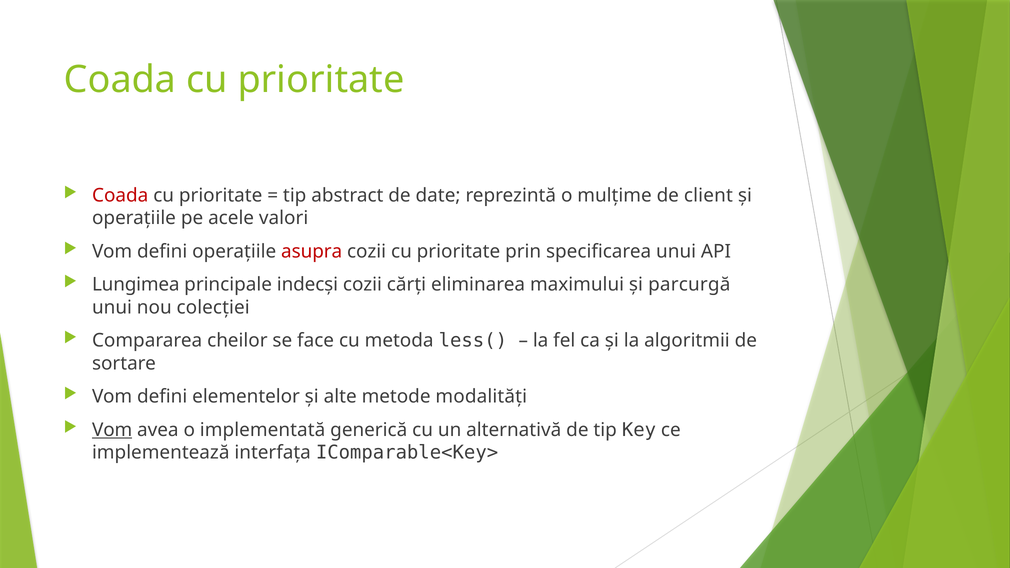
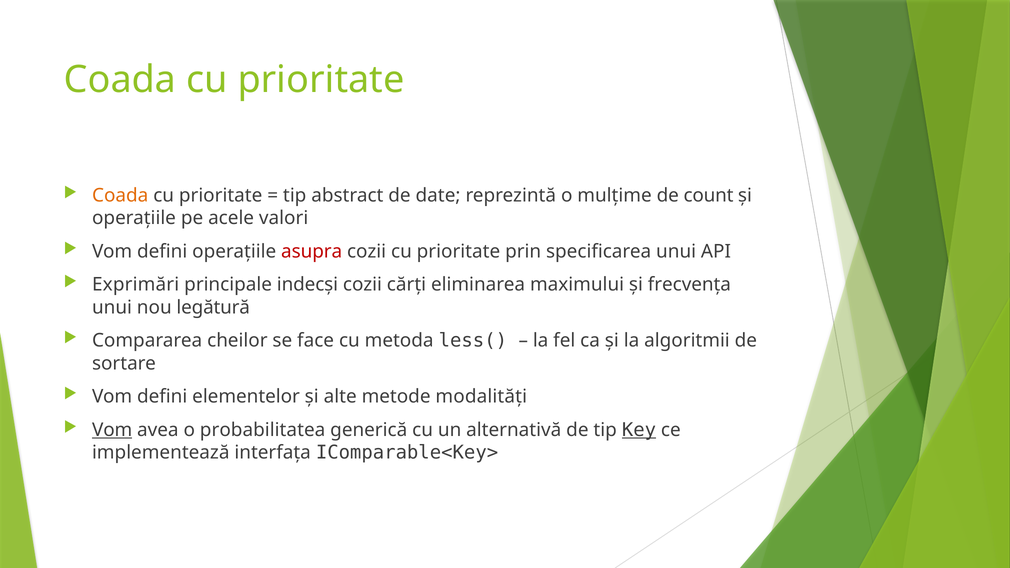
Coada at (120, 195) colour: red -> orange
client: client -> count
Lungimea: Lungimea -> Exprimări
parcurgă: parcurgă -> frecvența
colecției: colecției -> legătură
implementată: implementată -> probabilitatea
Key underline: none -> present
